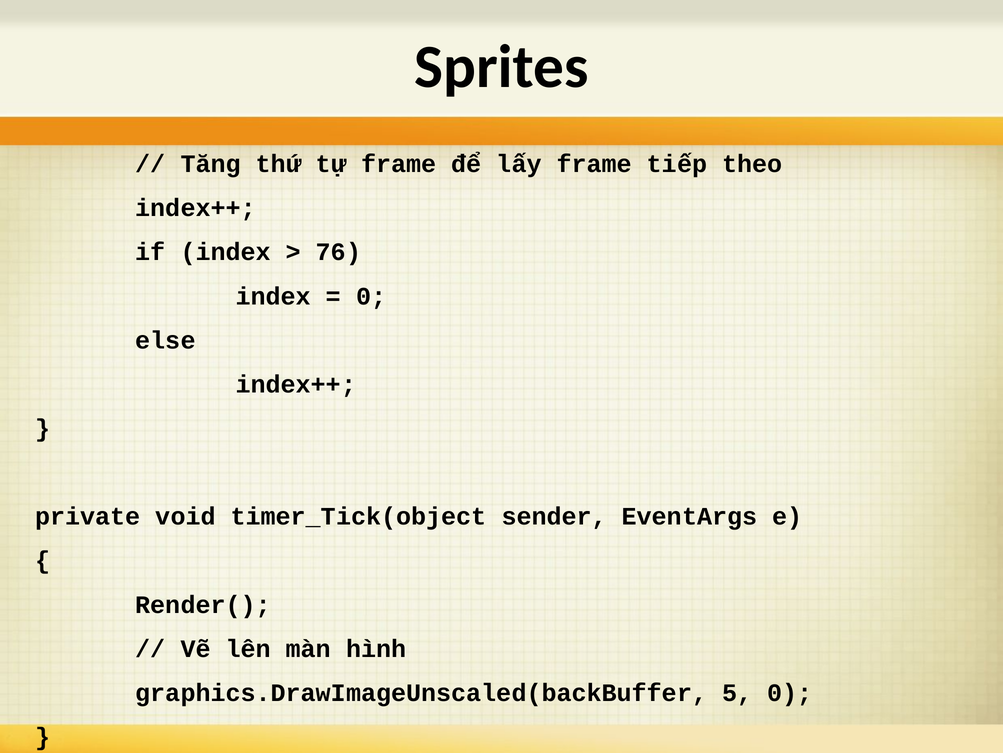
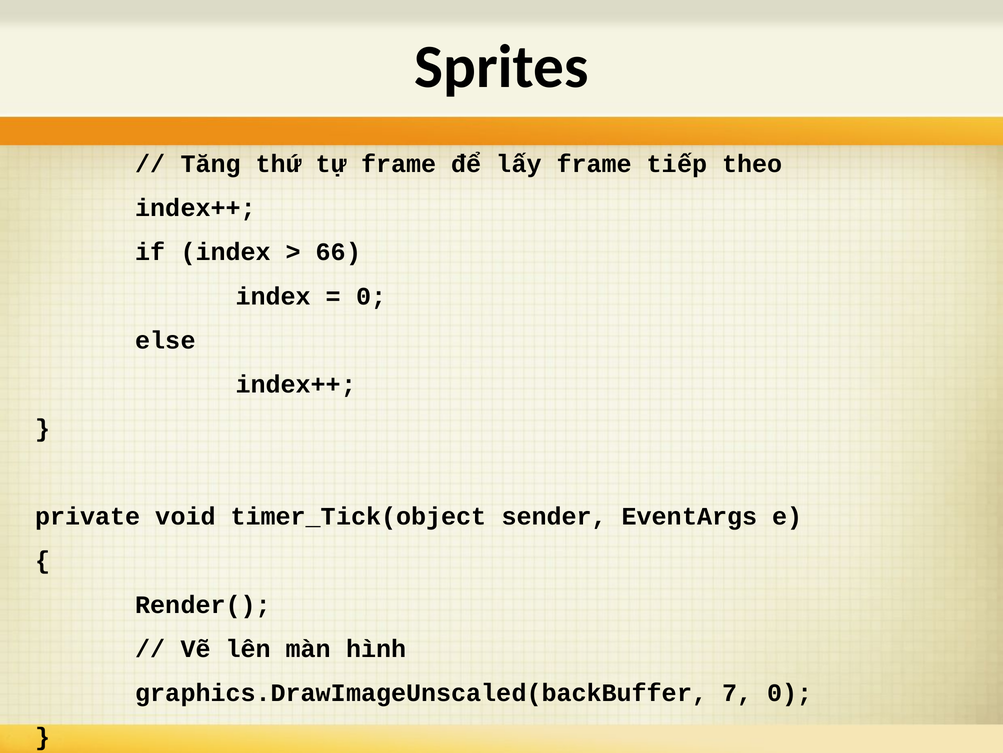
76: 76 -> 66
5: 5 -> 7
